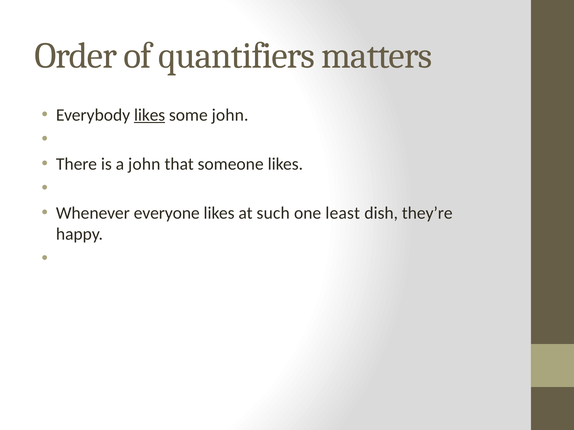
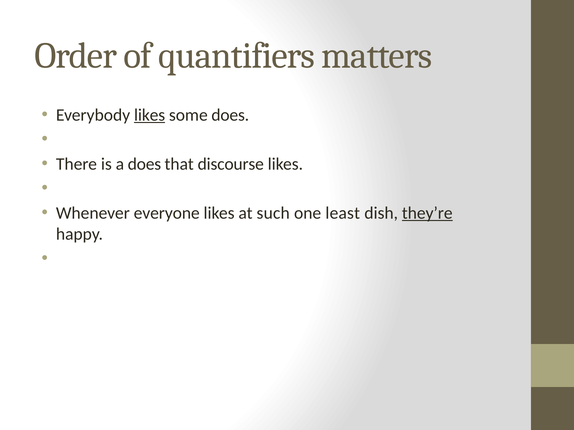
some john: john -> does
a john: john -> does
someone: someone -> discourse
they’re underline: none -> present
